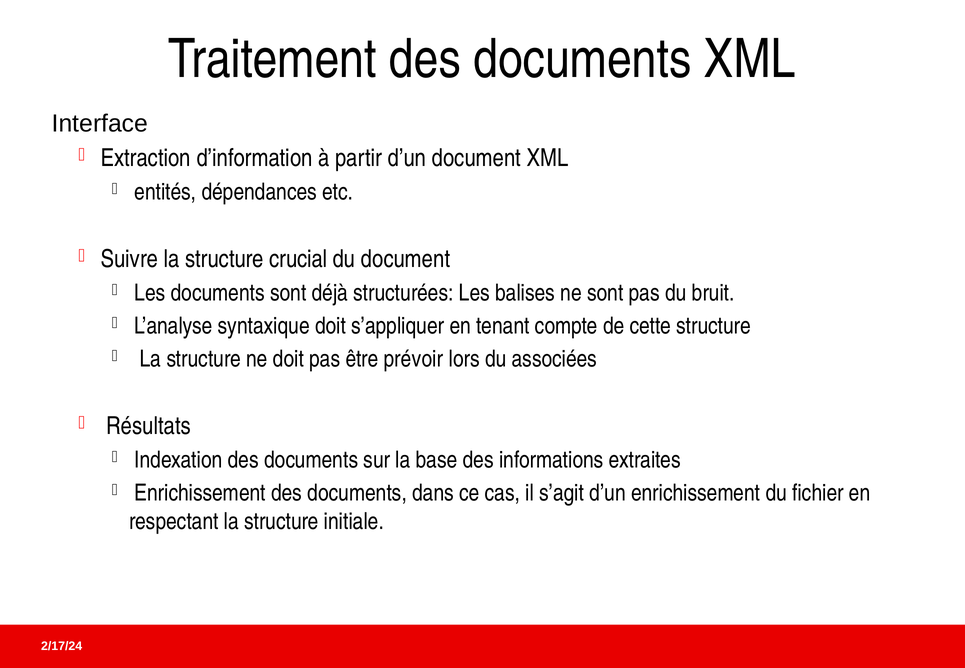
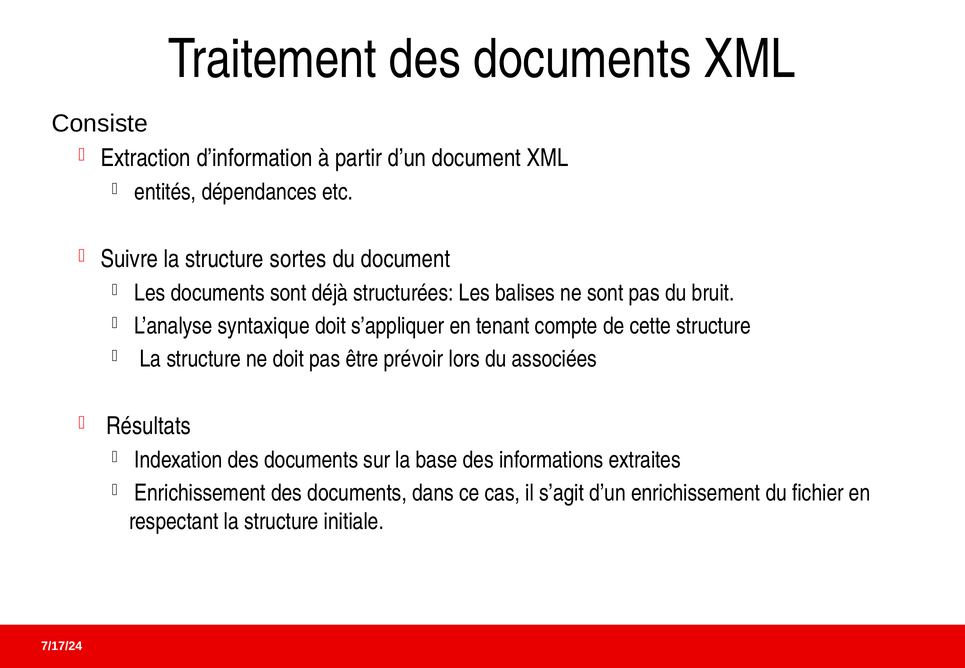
Interface: Interface -> Consiste
crucial: crucial -> sortes
2/17/24: 2/17/24 -> 7/17/24
